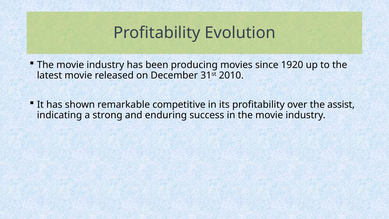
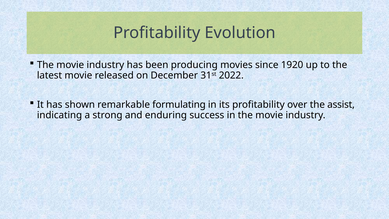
2010: 2010 -> 2022
competitive: competitive -> formulating
